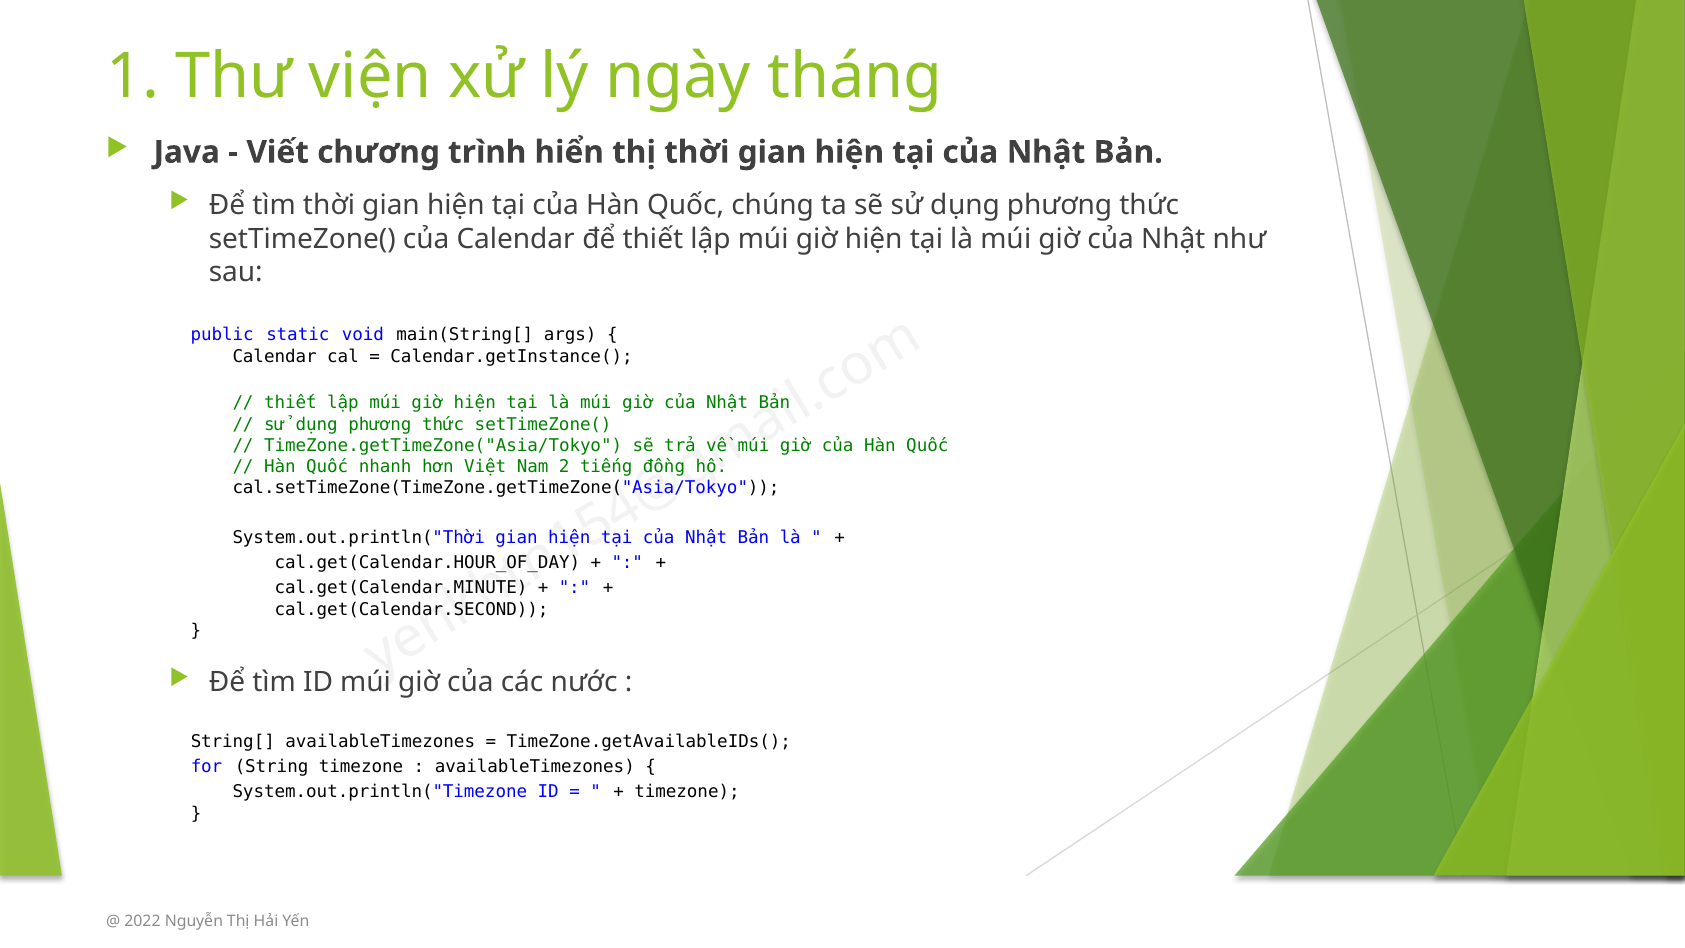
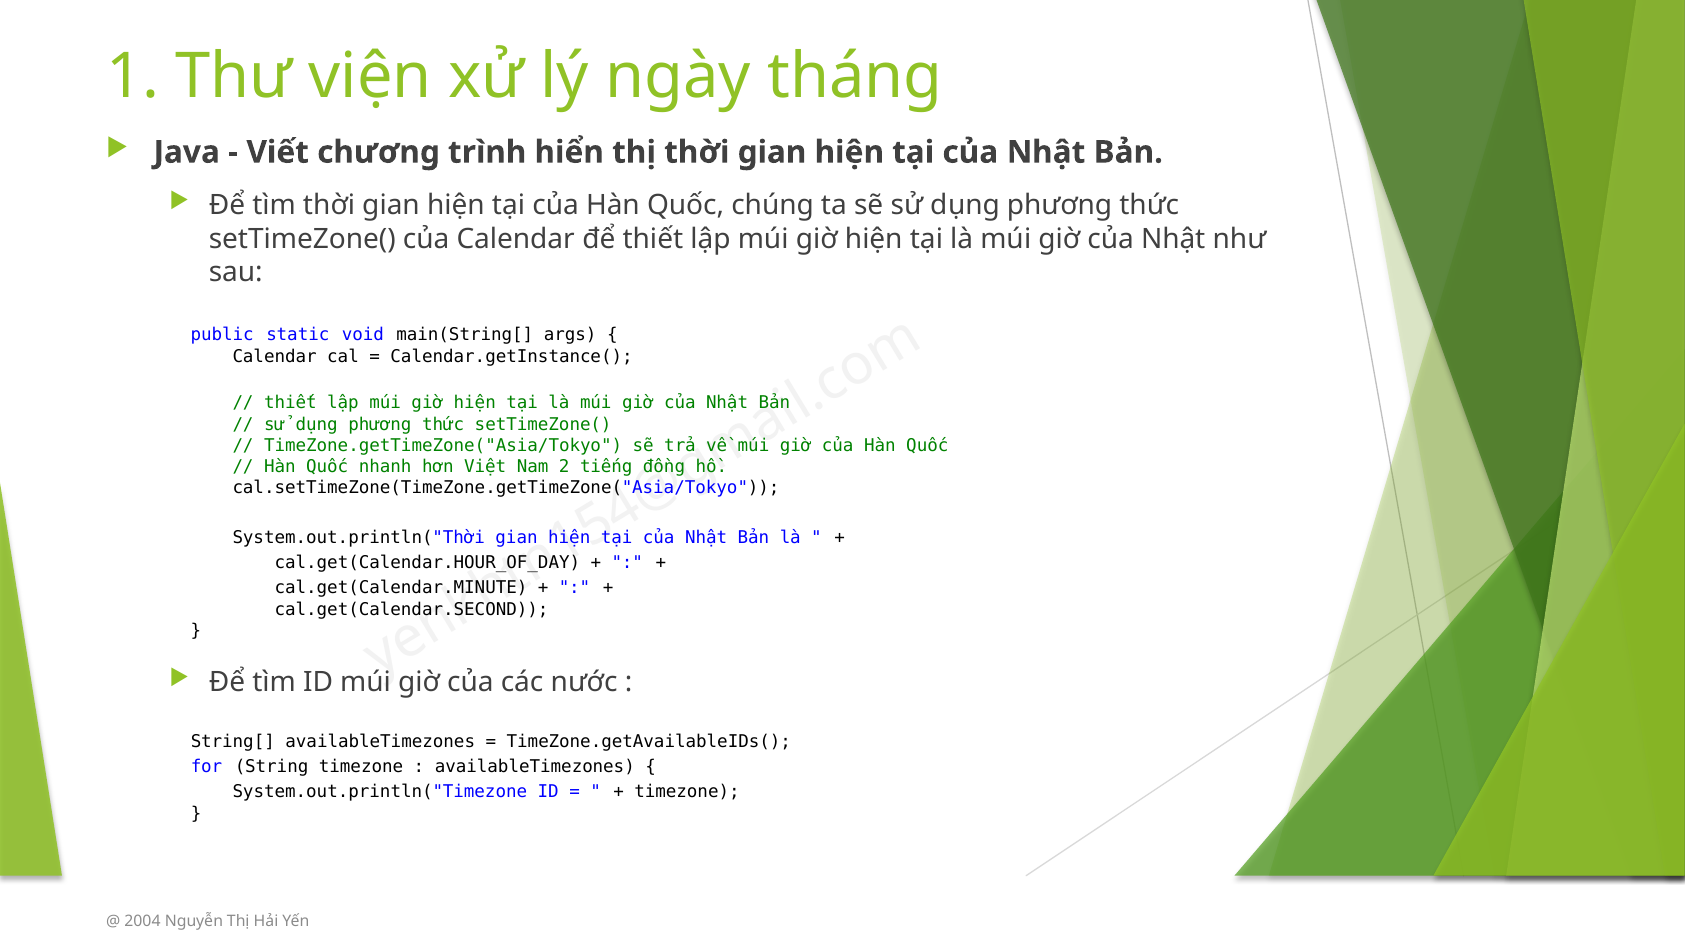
2022: 2022 -> 2004
